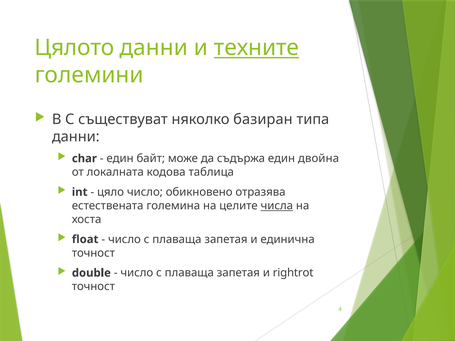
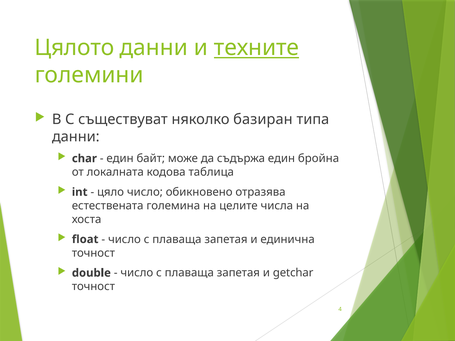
двойна: двойна -> бройна
числа underline: present -> none
rightrot: rightrot -> getchar
